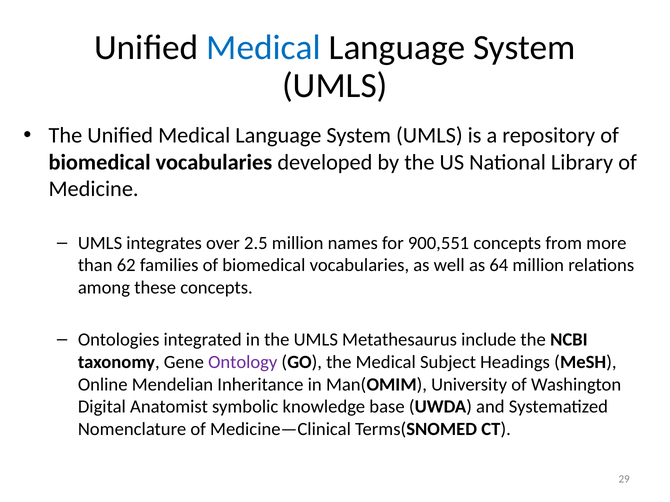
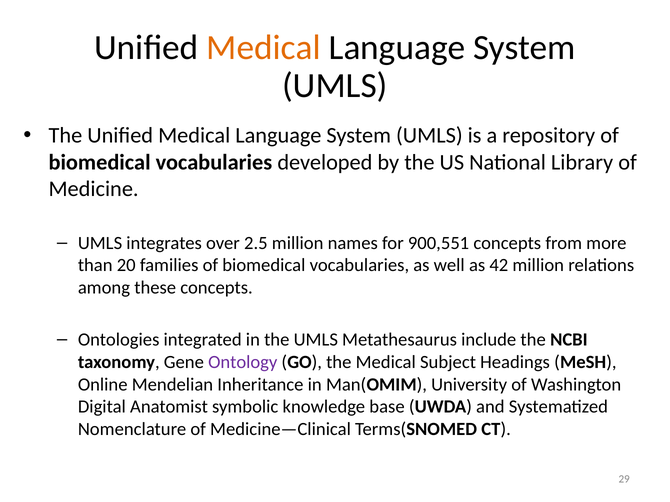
Medical at (264, 47) colour: blue -> orange
62: 62 -> 20
64: 64 -> 42
